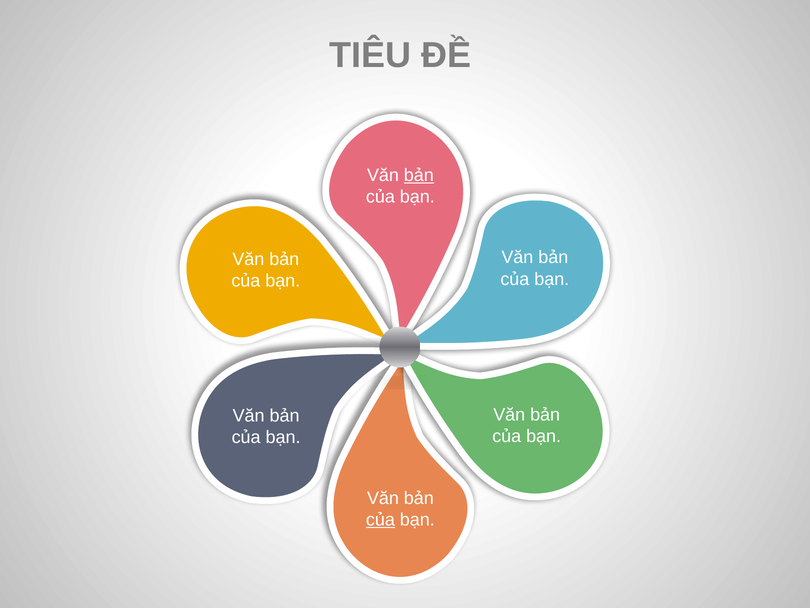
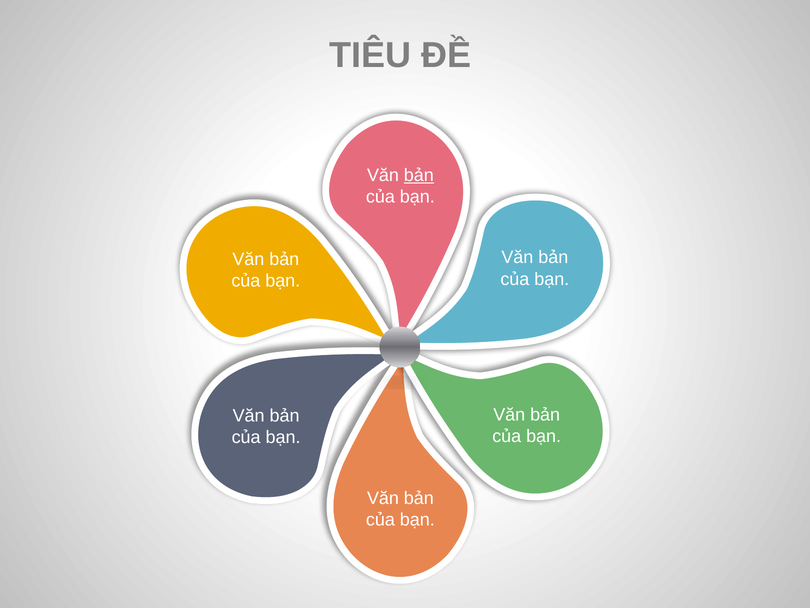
của at (380, 519) underline: present -> none
